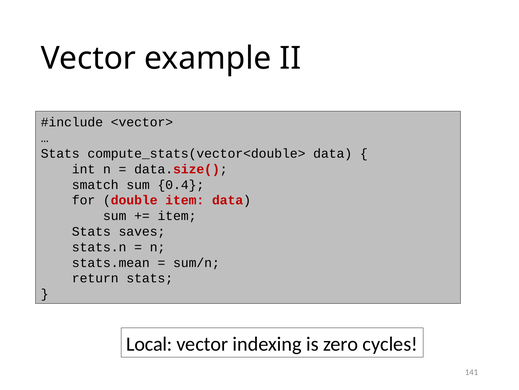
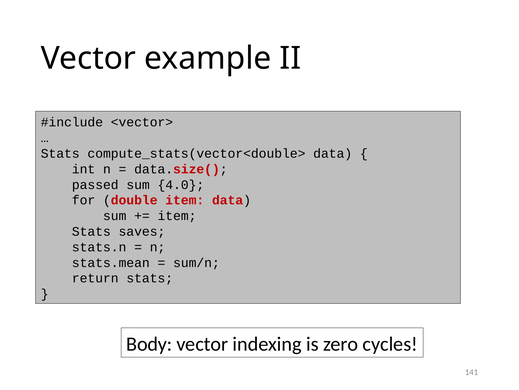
smatch: smatch -> passed
0.4: 0.4 -> 4.0
Local: Local -> Body
